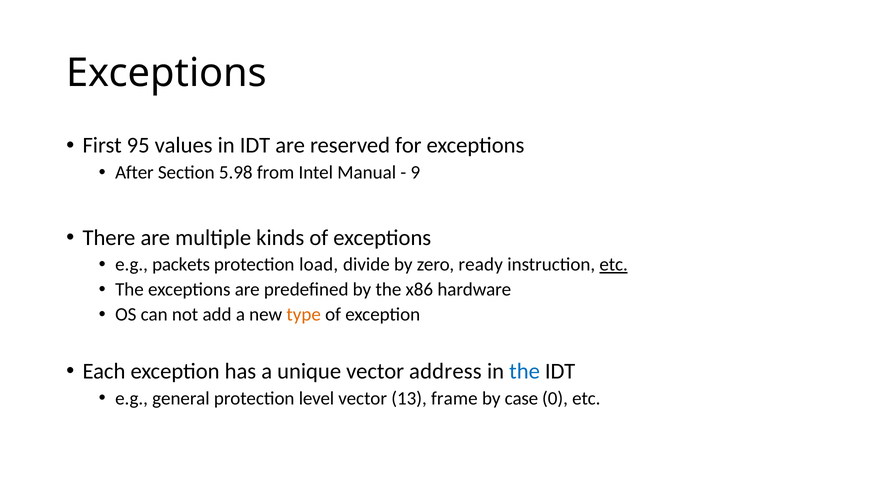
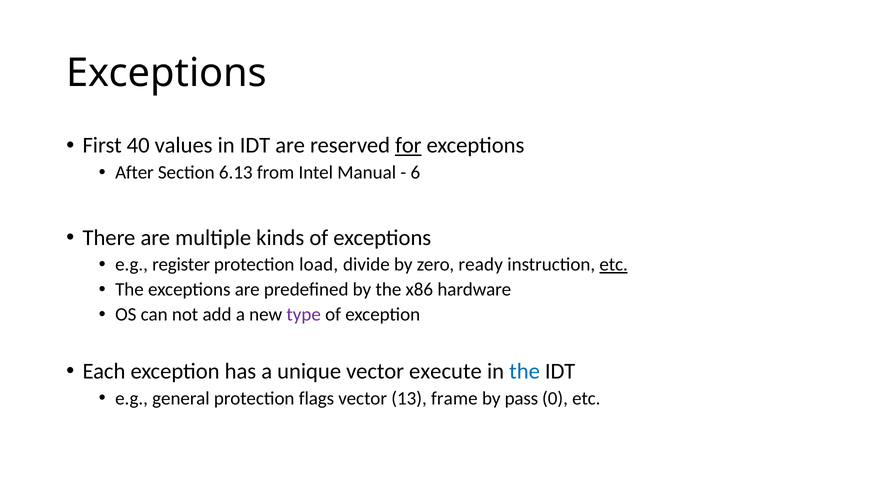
95: 95 -> 40
for underline: none -> present
5.98: 5.98 -> 6.13
9: 9 -> 6
packets: packets -> register
type colour: orange -> purple
address: address -> execute
level: level -> flags
case: case -> pass
